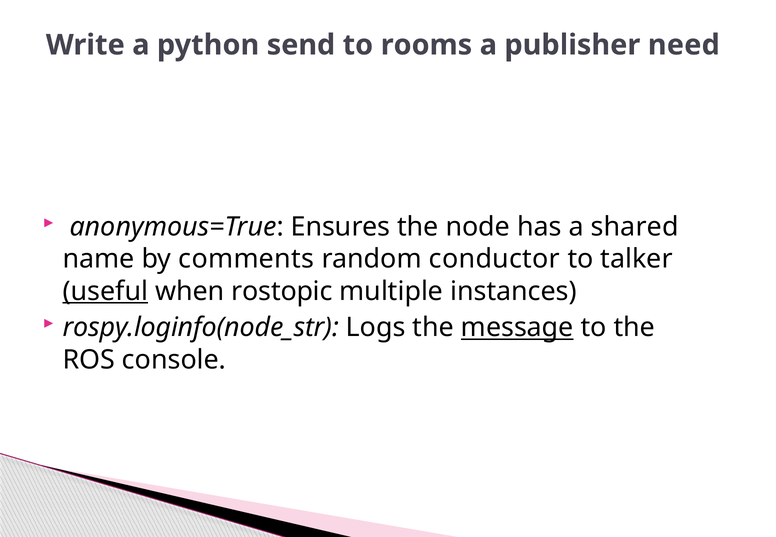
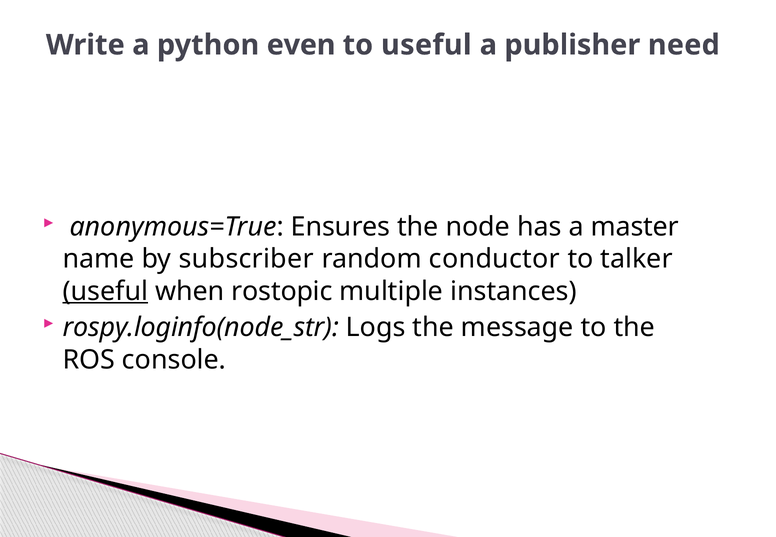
send: send -> even
to rooms: rooms -> useful
shared: shared -> master
comments: comments -> subscriber
message underline: present -> none
